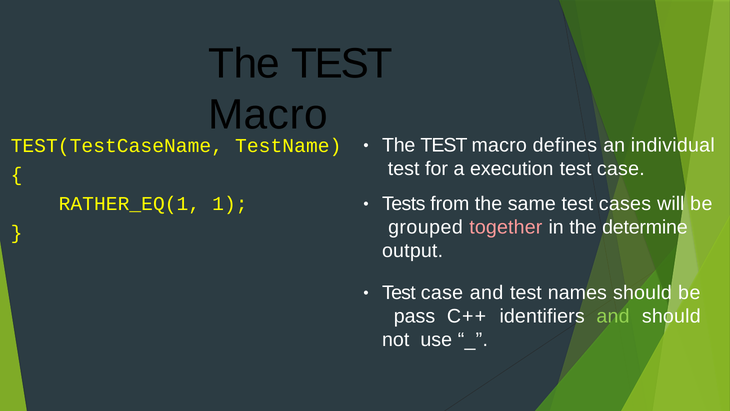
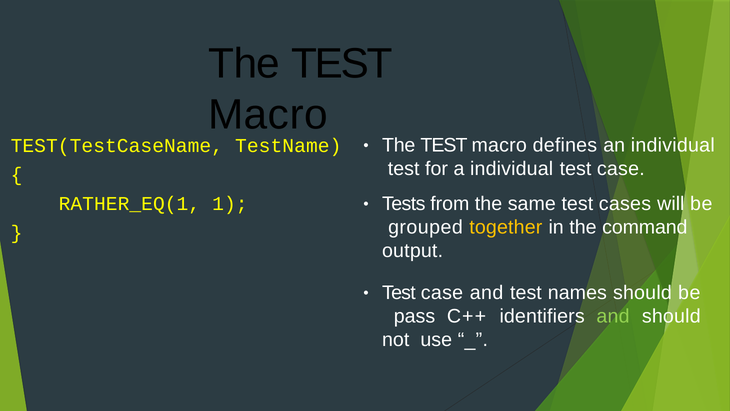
a execution: execution -> individual
together colour: pink -> yellow
determine: determine -> command
